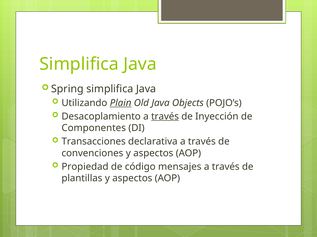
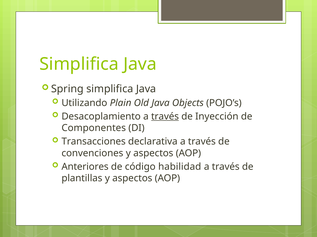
Plain underline: present -> none
Propiedad: Propiedad -> Anteriores
mensajes: mensajes -> habilidad
